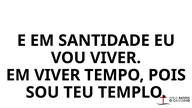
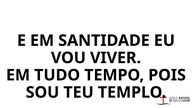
EM VIVER: VIVER -> TUDO
